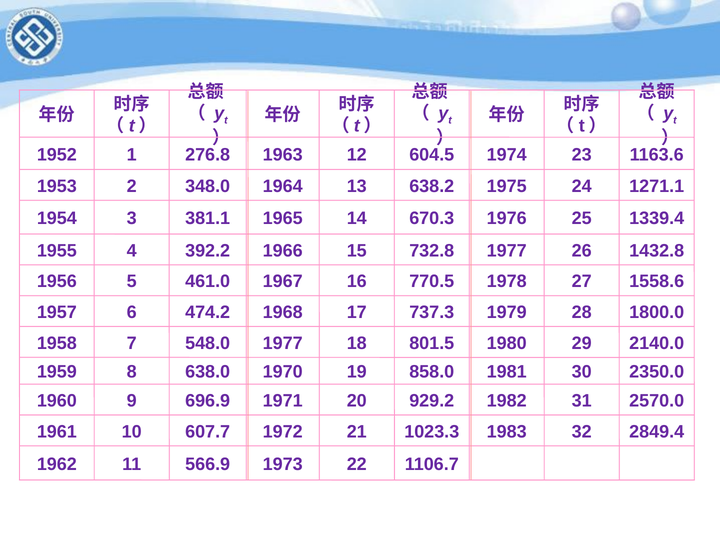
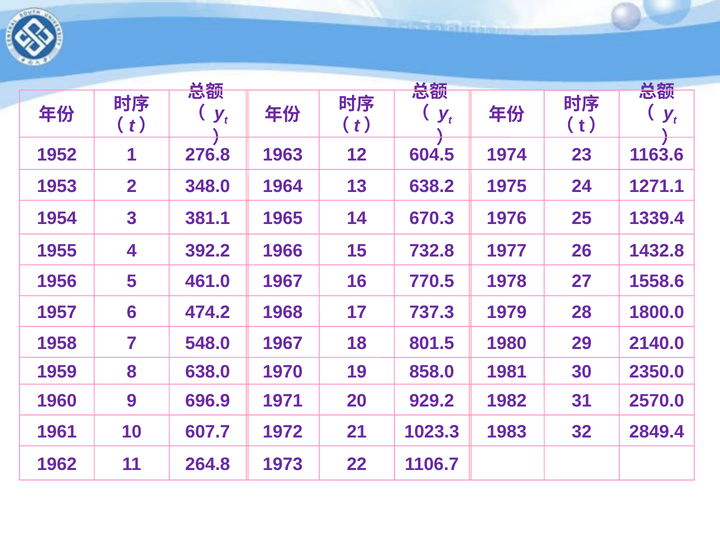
1977 at (283, 343): 1977 -> 1967
566.9: 566.9 -> 264.8
